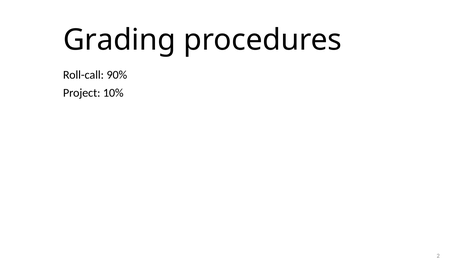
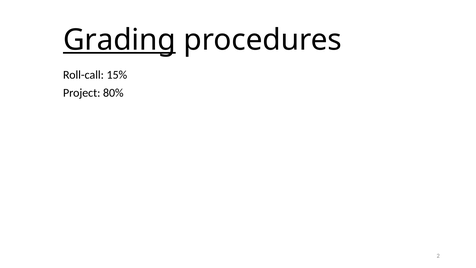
Grading underline: none -> present
90%: 90% -> 15%
10%: 10% -> 80%
